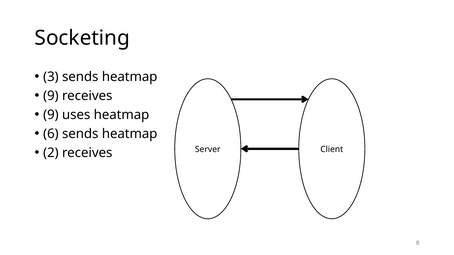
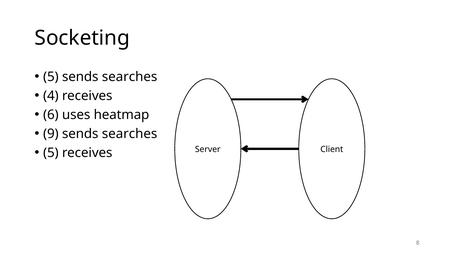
3 at (51, 77): 3 -> 5
heatmap at (130, 77): heatmap -> searches
9 at (51, 96): 9 -> 4
9 at (51, 115): 9 -> 6
6: 6 -> 9
heatmap at (130, 134): heatmap -> searches
2 at (51, 153): 2 -> 5
